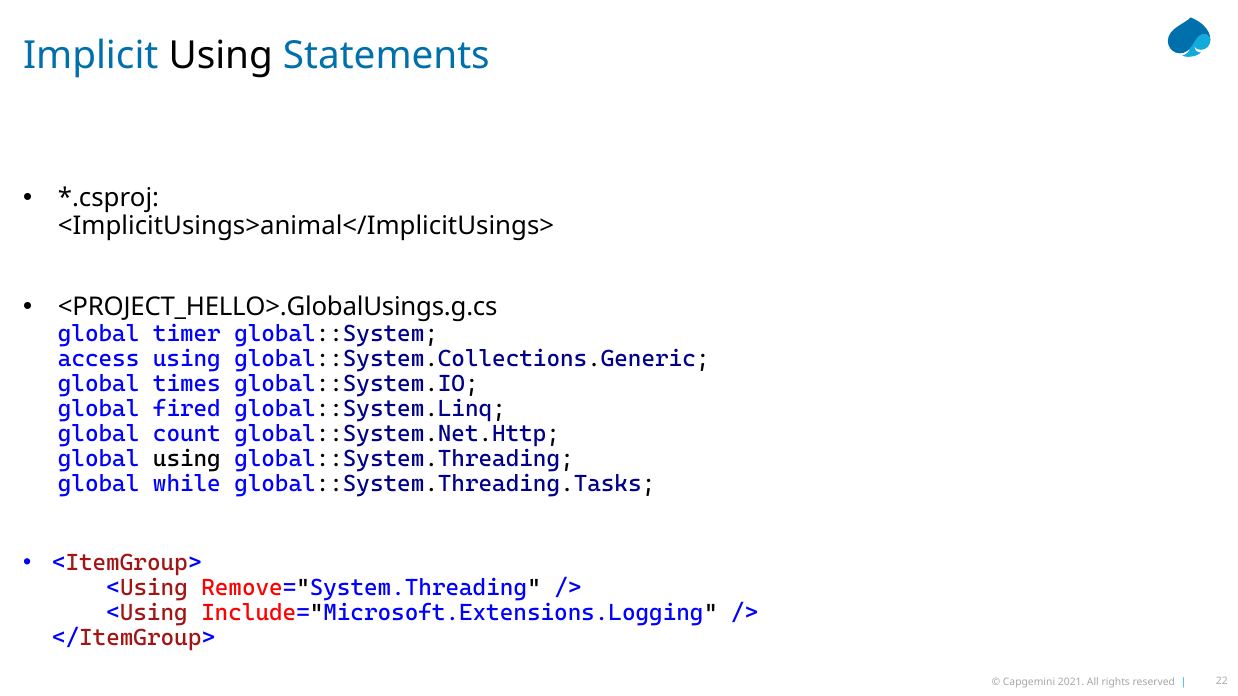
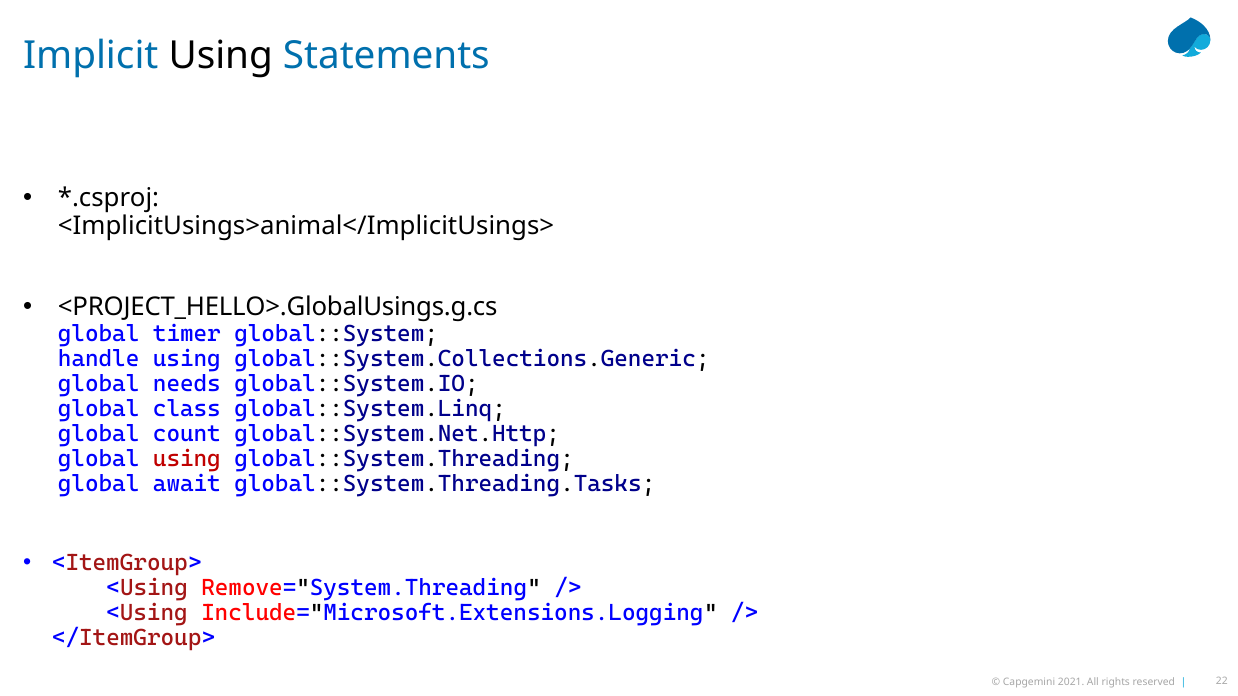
access: access -> handle
times: times -> needs
fired: fired -> class
using at (187, 460) colour: black -> red
while: while -> await
